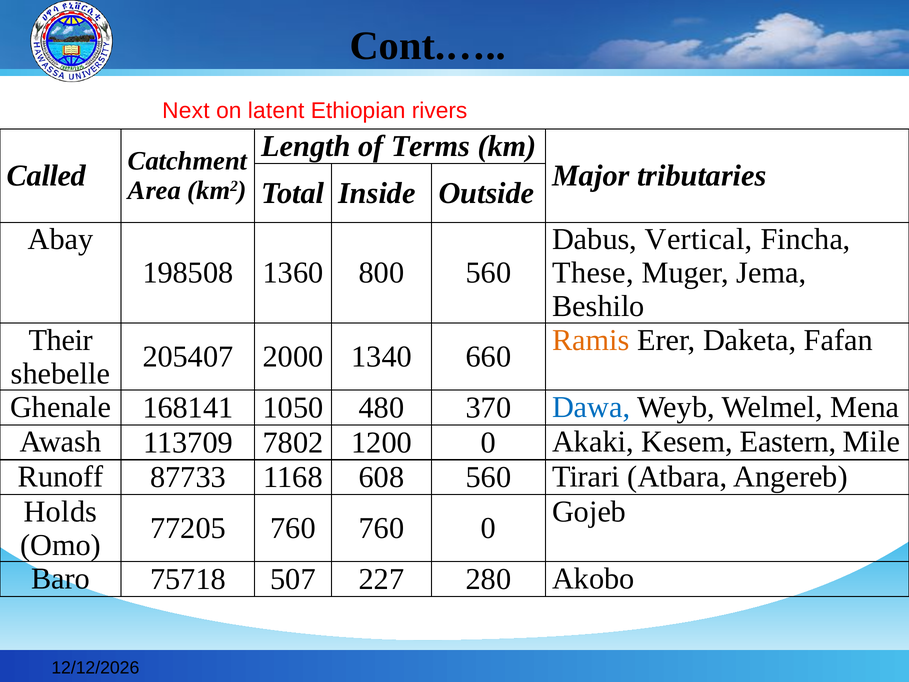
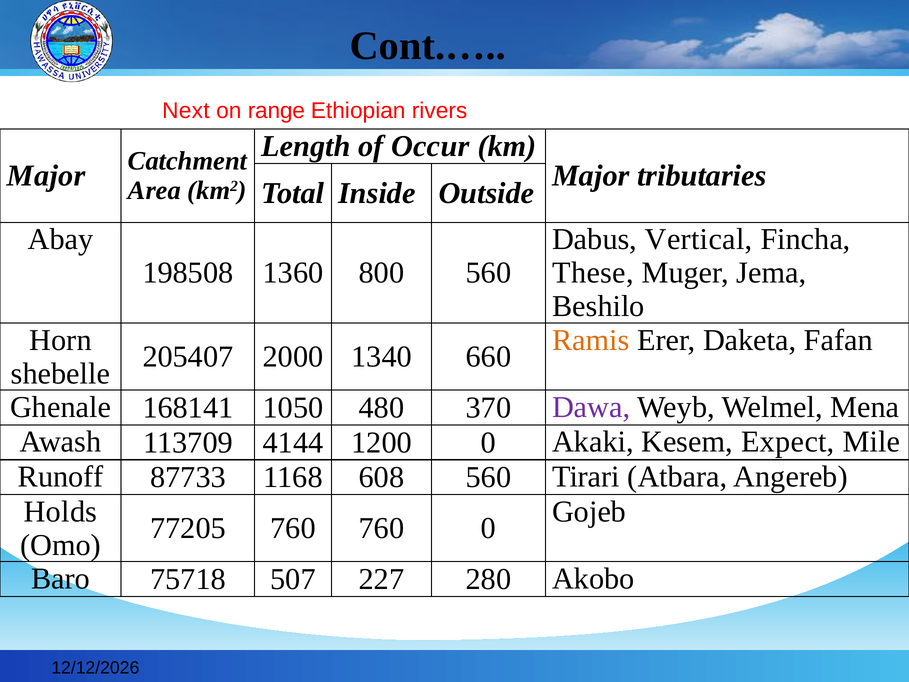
latent: latent -> range
Terms: Terms -> Occur
Called at (46, 176): Called -> Major
Their: Their -> Horn
Dawa colour: blue -> purple
7802: 7802 -> 4144
Eastern: Eastern -> Expect
